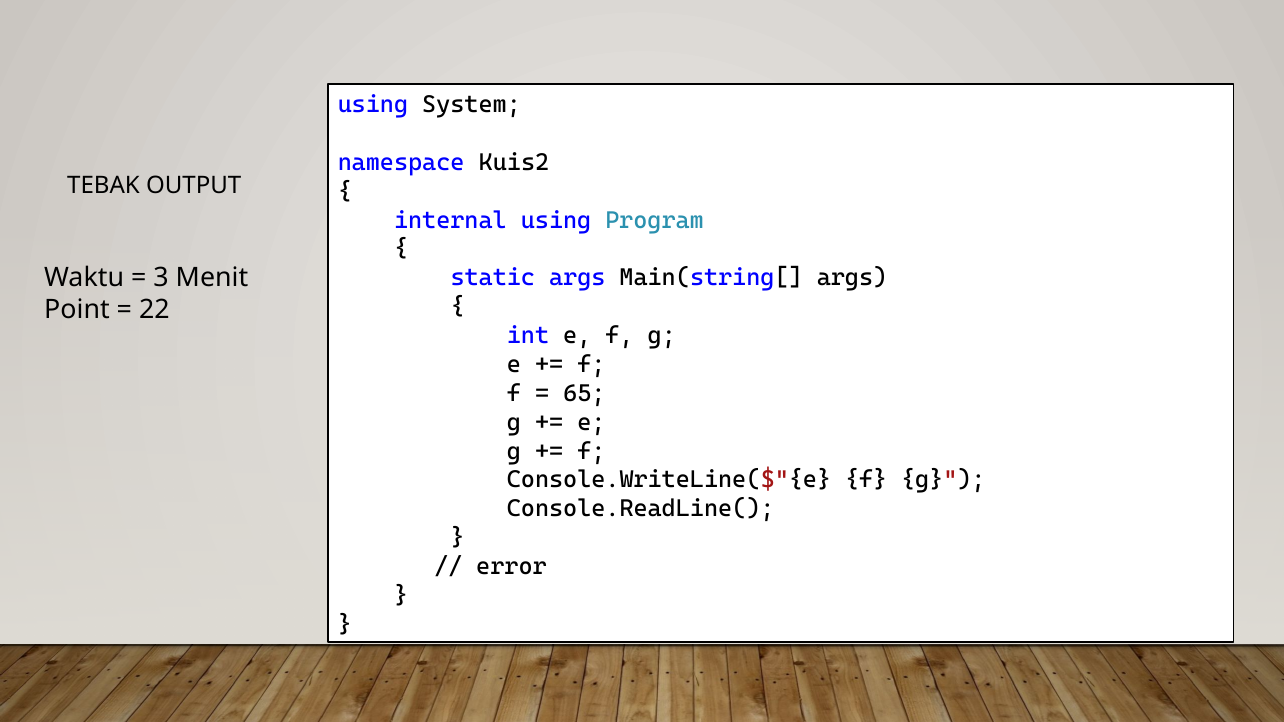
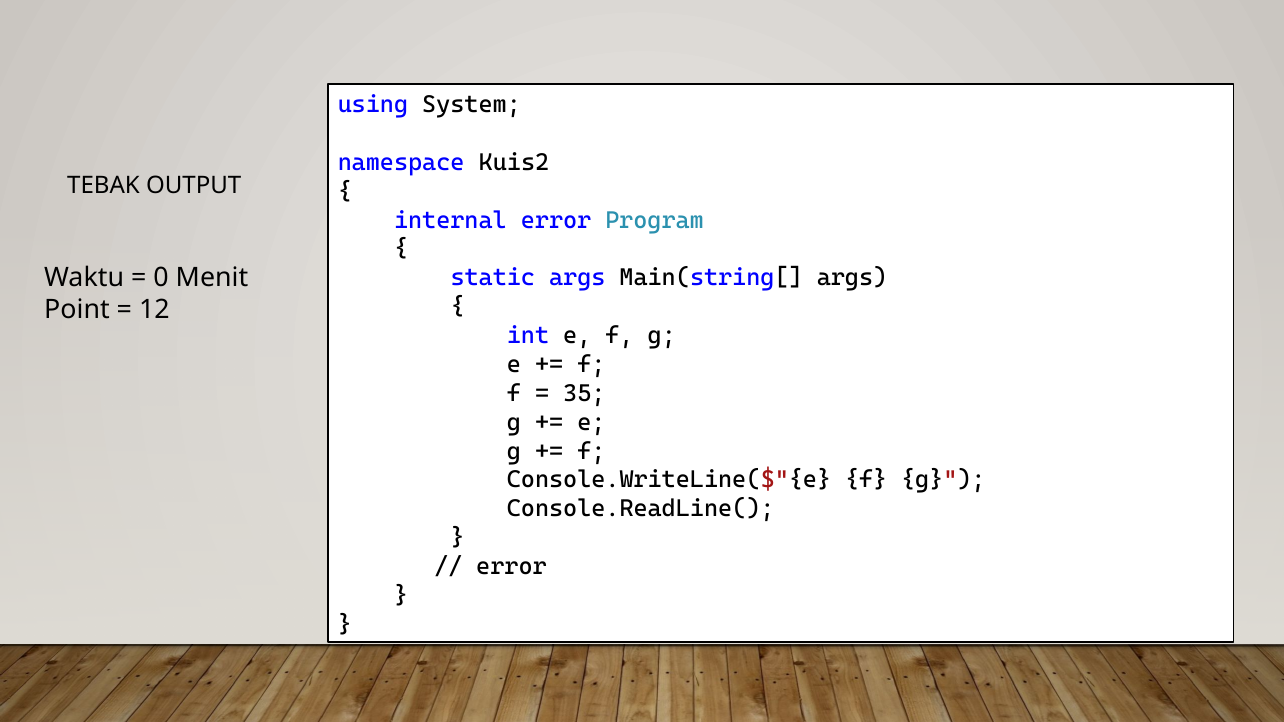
internal using: using -> error
3: 3 -> 0
22: 22 -> 12
65: 65 -> 35
